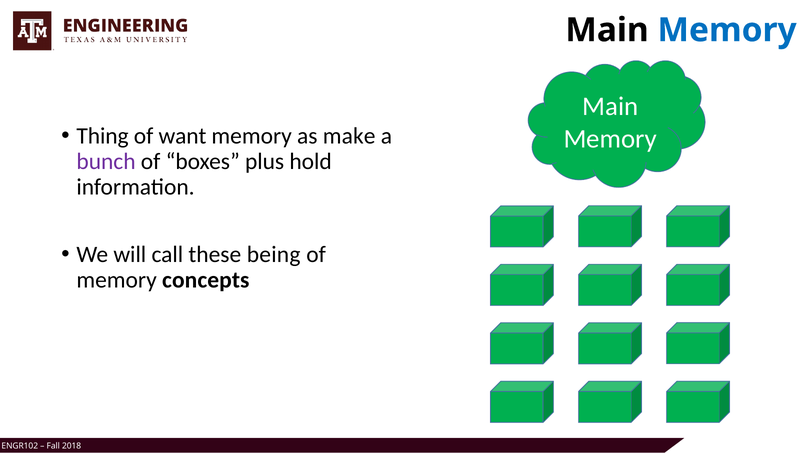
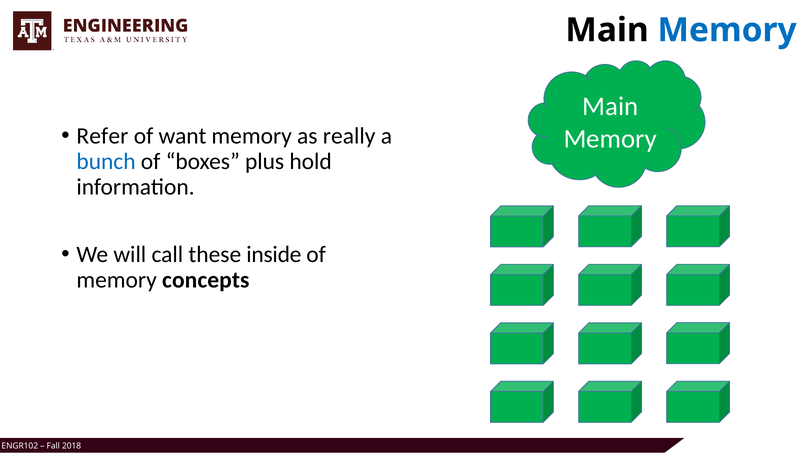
Thing: Thing -> Refer
make: make -> really
bunch colour: purple -> blue
being: being -> inside
